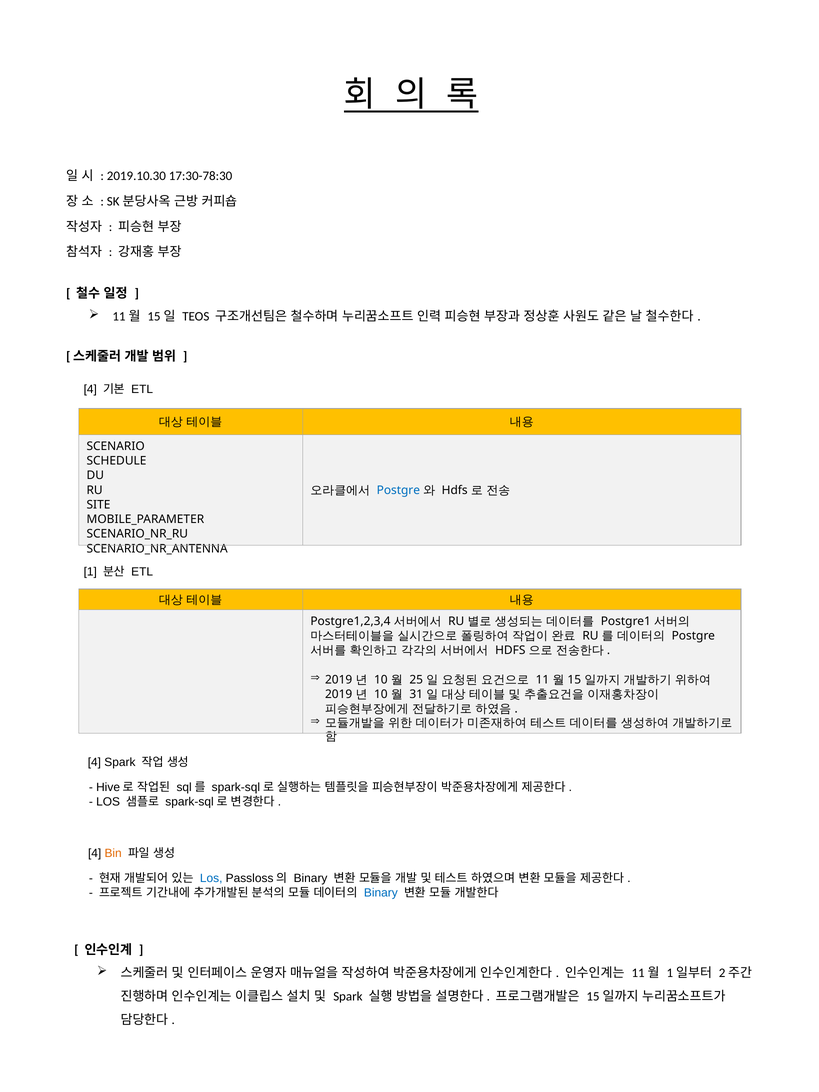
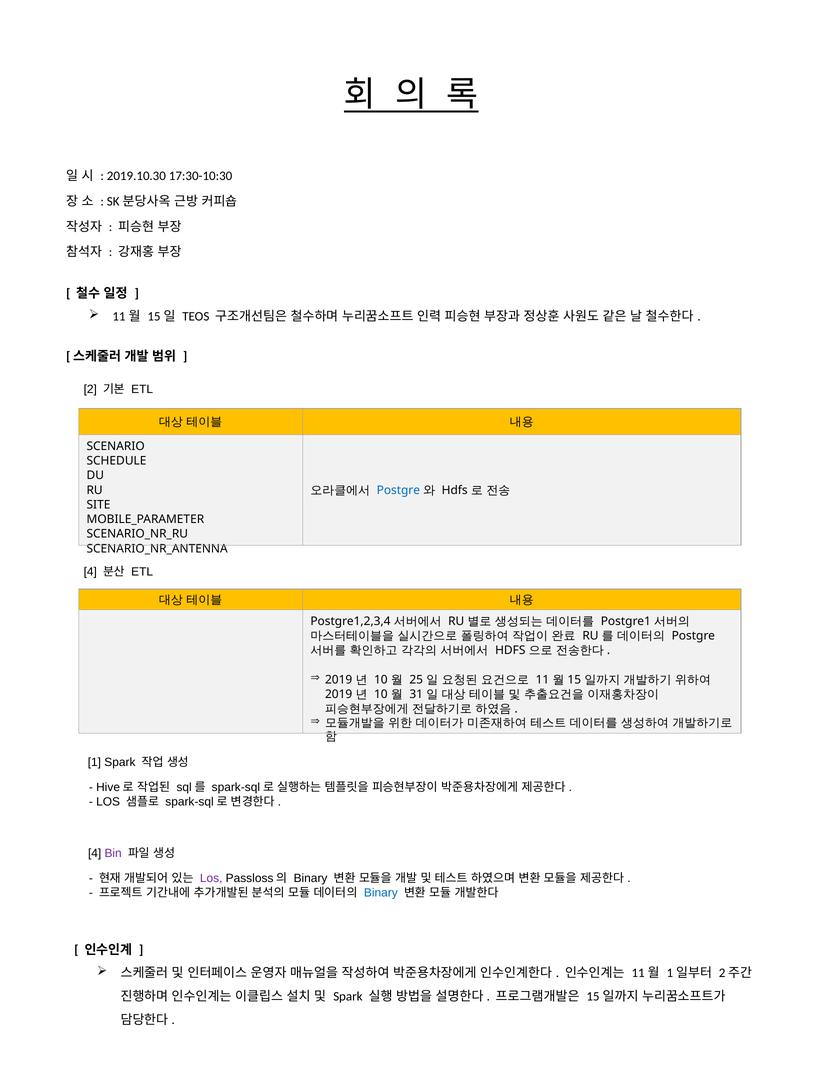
17:30-78:30: 17:30-78:30 -> 17:30-10:30
4 at (90, 389): 4 -> 2
1 at (90, 572): 1 -> 4
4 at (94, 763): 4 -> 1
Bin colour: orange -> purple
Los at (211, 879) colour: blue -> purple
